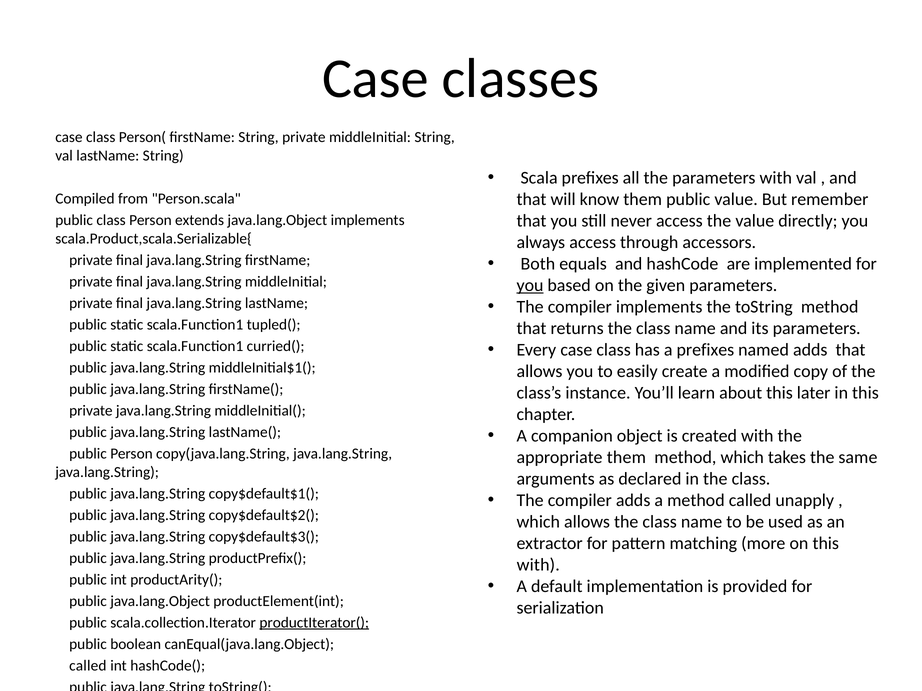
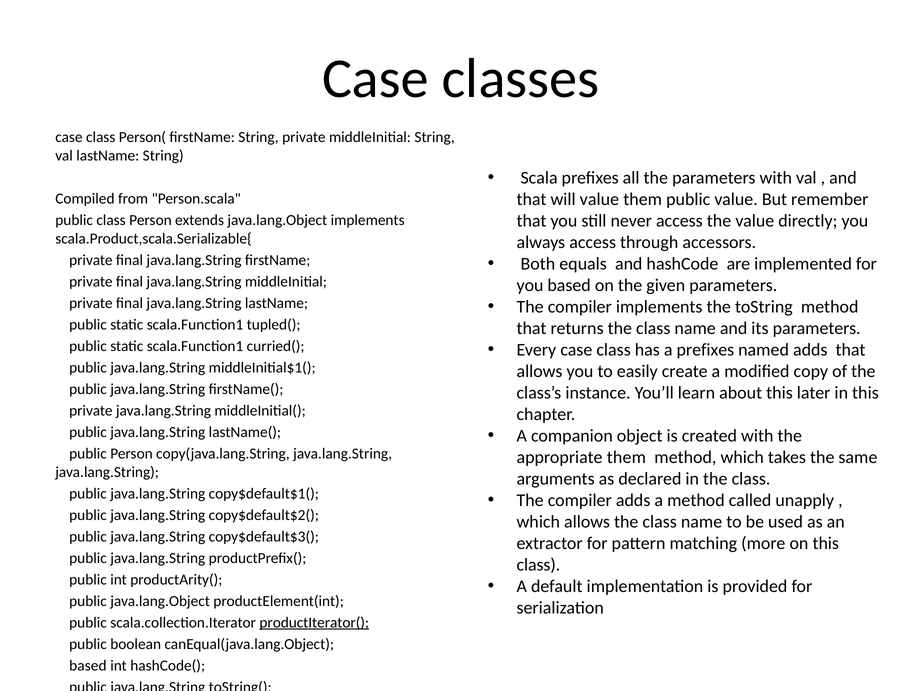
will know: know -> value
you at (530, 286) underline: present -> none
with at (538, 565): with -> class
called at (88, 666): called -> based
